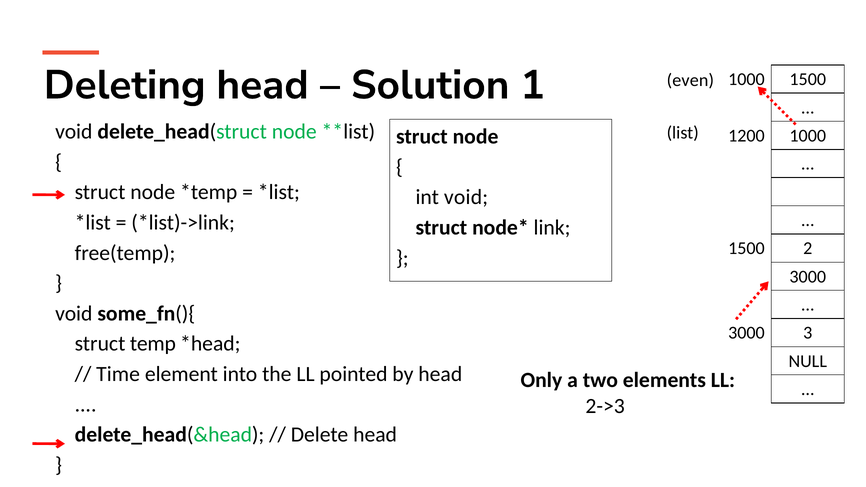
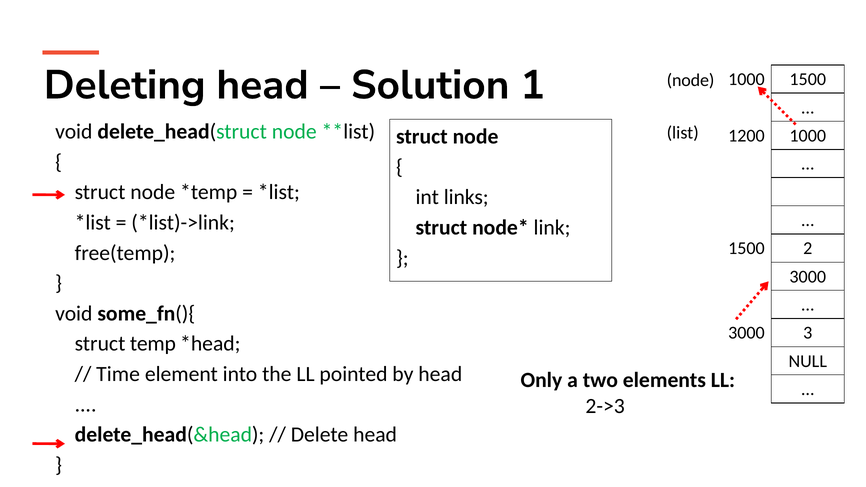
even at (690, 80): even -> node
int void: void -> links
